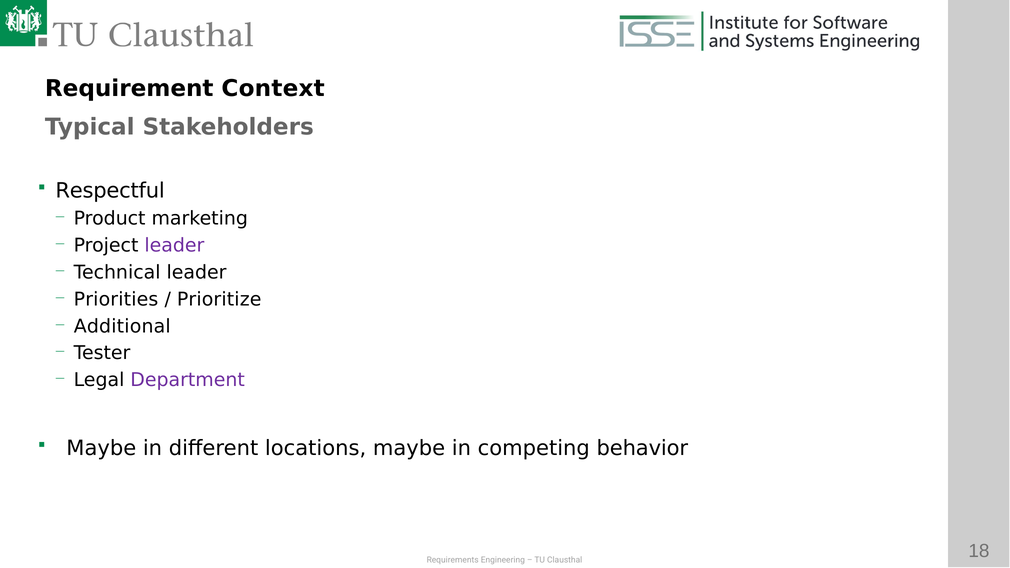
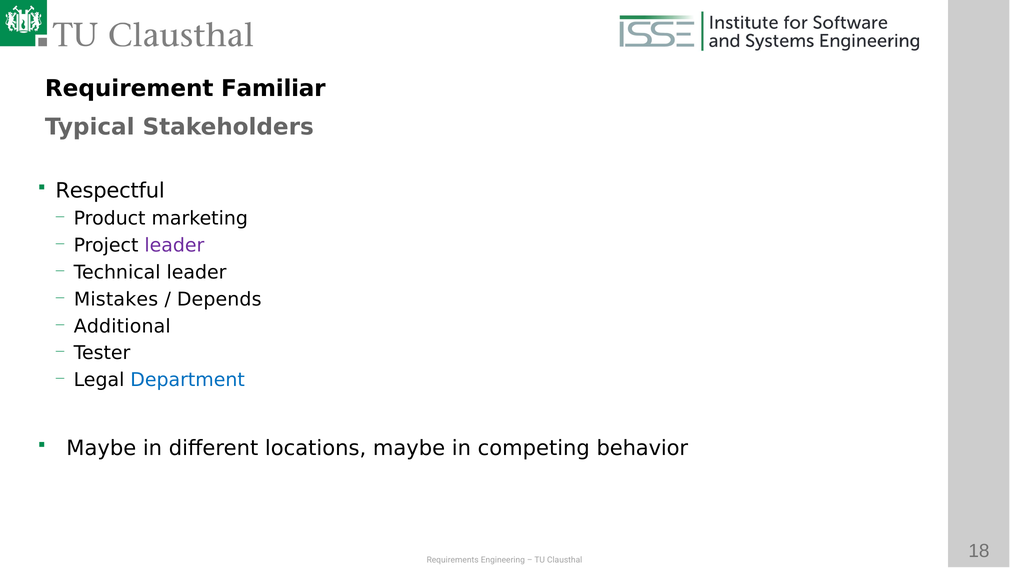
Context: Context -> Familiar
Priorities: Priorities -> Mistakes
Prioritize: Prioritize -> Depends
Department colour: purple -> blue
